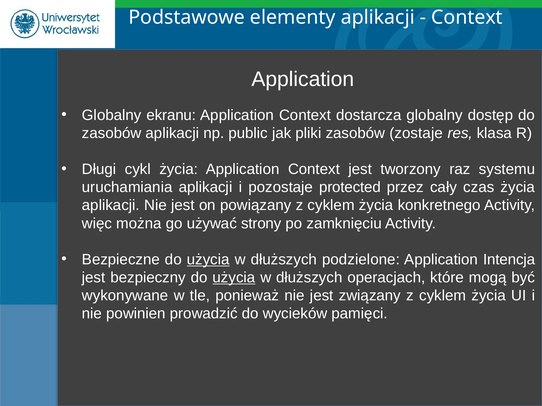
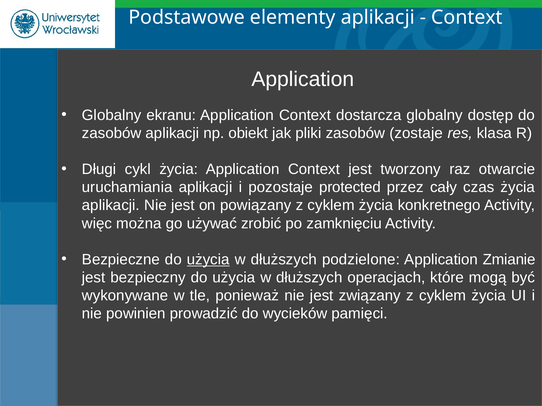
public: public -> obiekt
systemu: systemu -> otwarcie
strony: strony -> zrobić
Intencja: Intencja -> Zmianie
użycia at (234, 278) underline: present -> none
